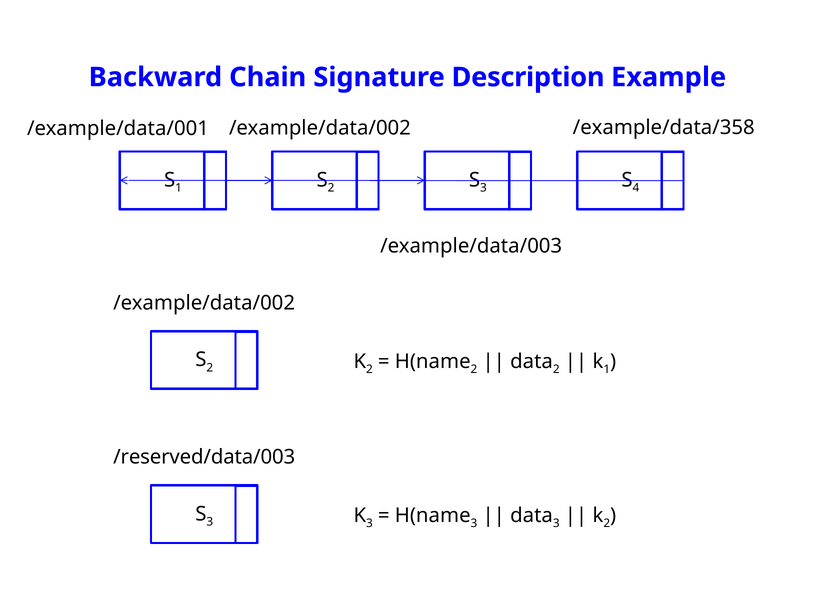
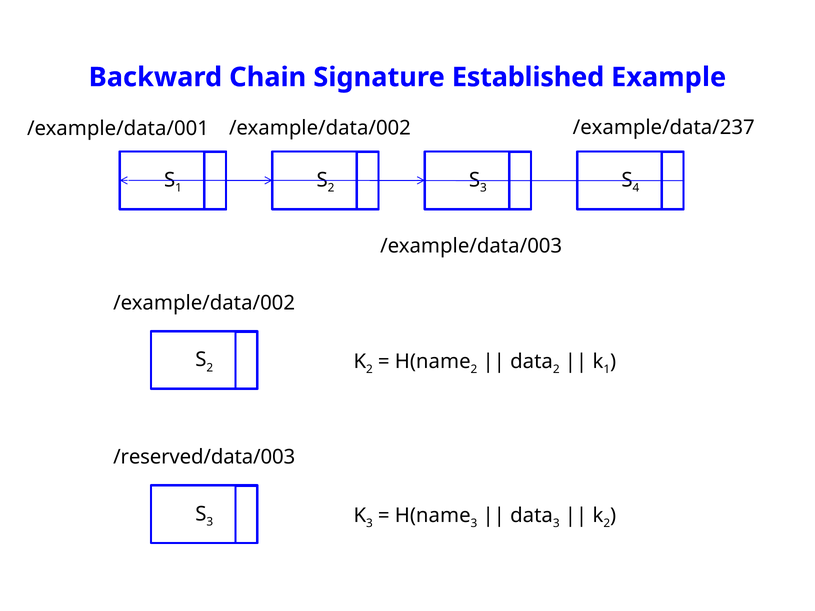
Description: Description -> Established
/example/data/358: /example/data/358 -> /example/data/237
